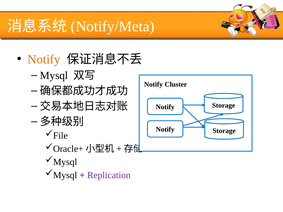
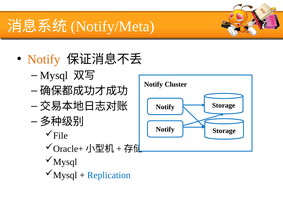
Replication colour: purple -> blue
